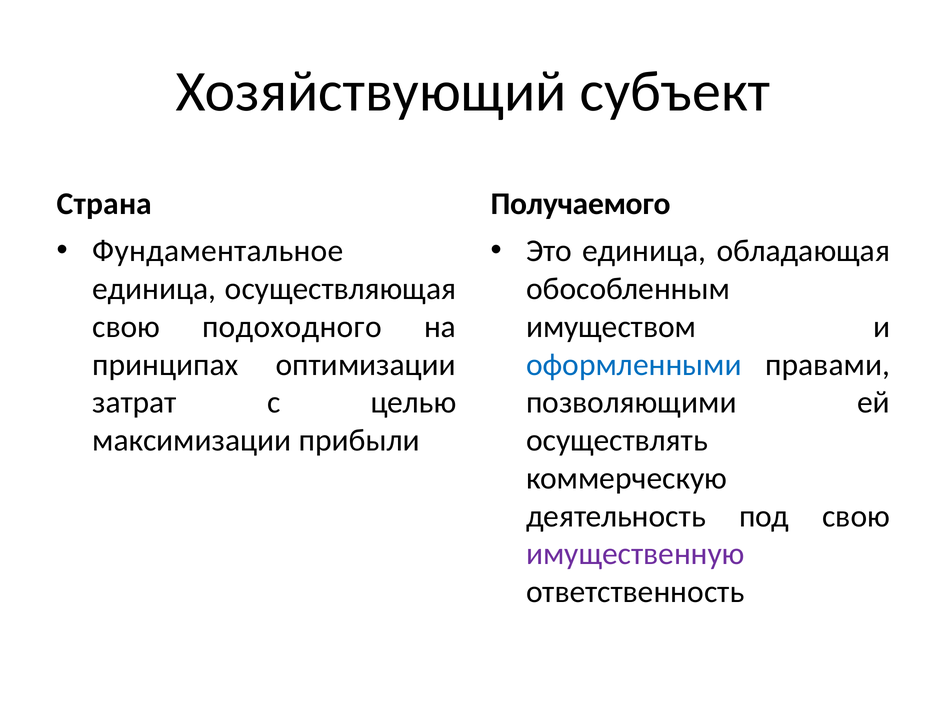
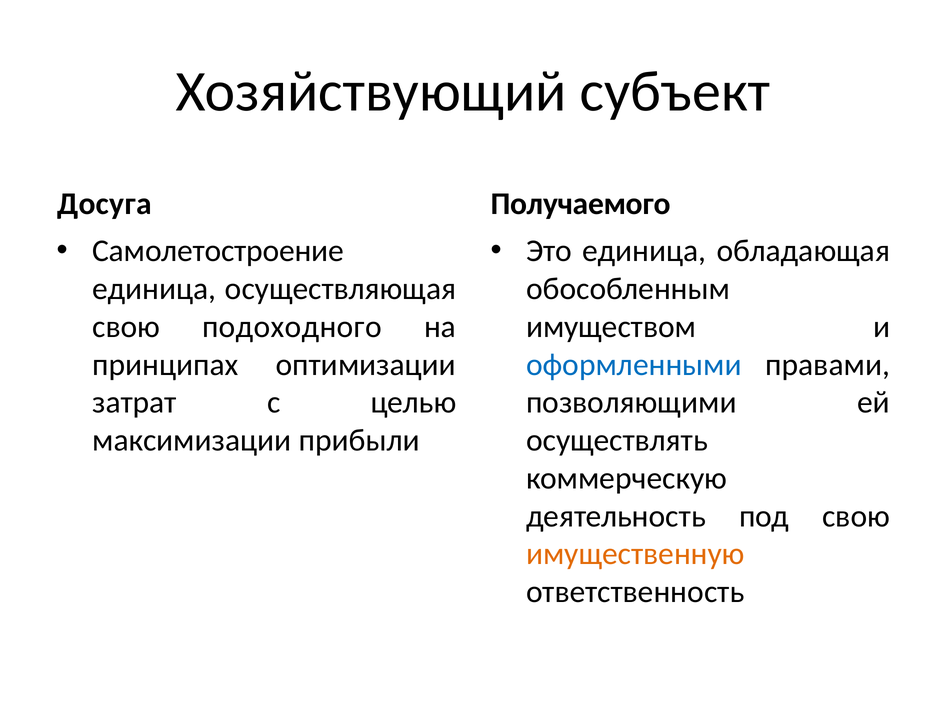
Страна: Страна -> Досуга
Фундаментальное: Фундаментальное -> Самолетостроение
имущественную colour: purple -> orange
